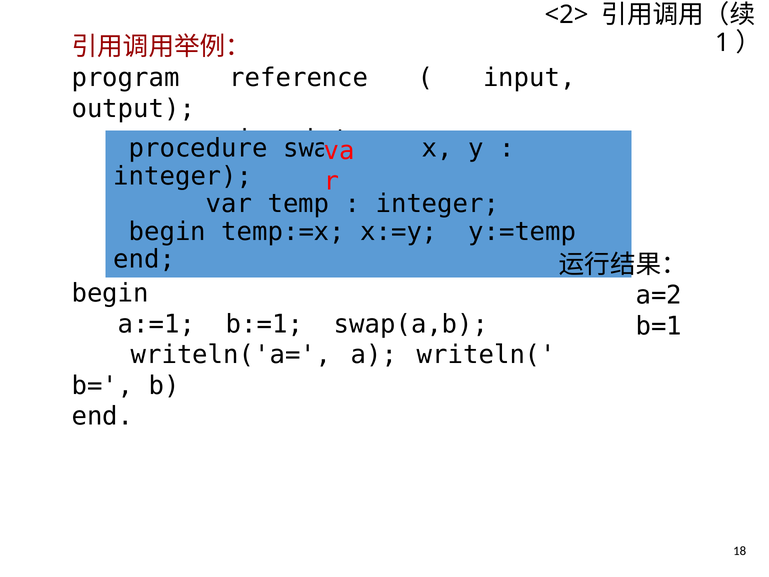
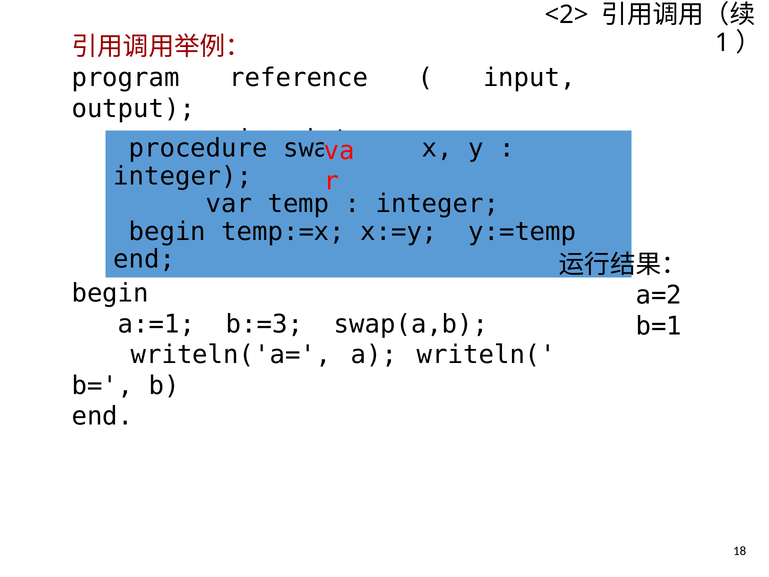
b:=1: b:=1 -> b:=3
